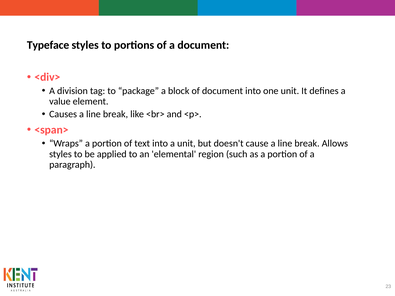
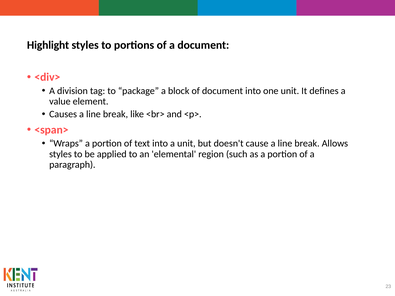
Typeface: Typeface -> Highlight
